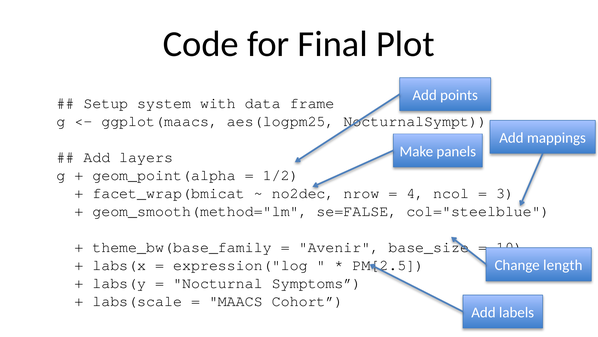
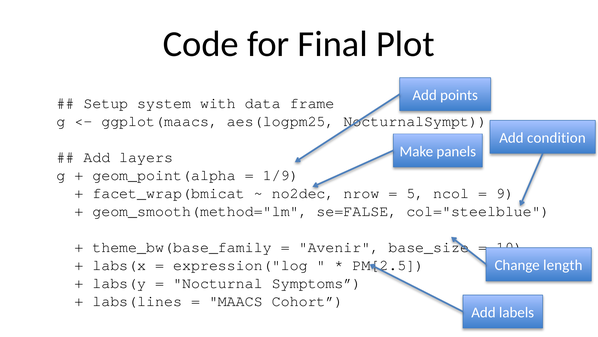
mappings: mappings -> condition
1/2: 1/2 -> 1/9
4: 4 -> 5
3: 3 -> 9
labs(scale: labs(scale -> labs(lines
